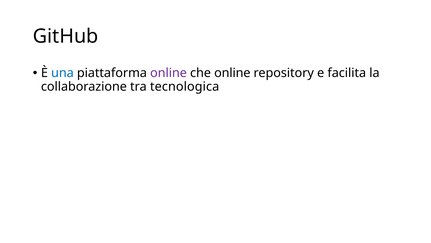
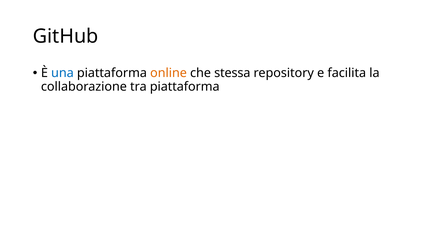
online at (169, 73) colour: purple -> orange
che online: online -> stessa
tra tecnologica: tecnologica -> piattaforma
